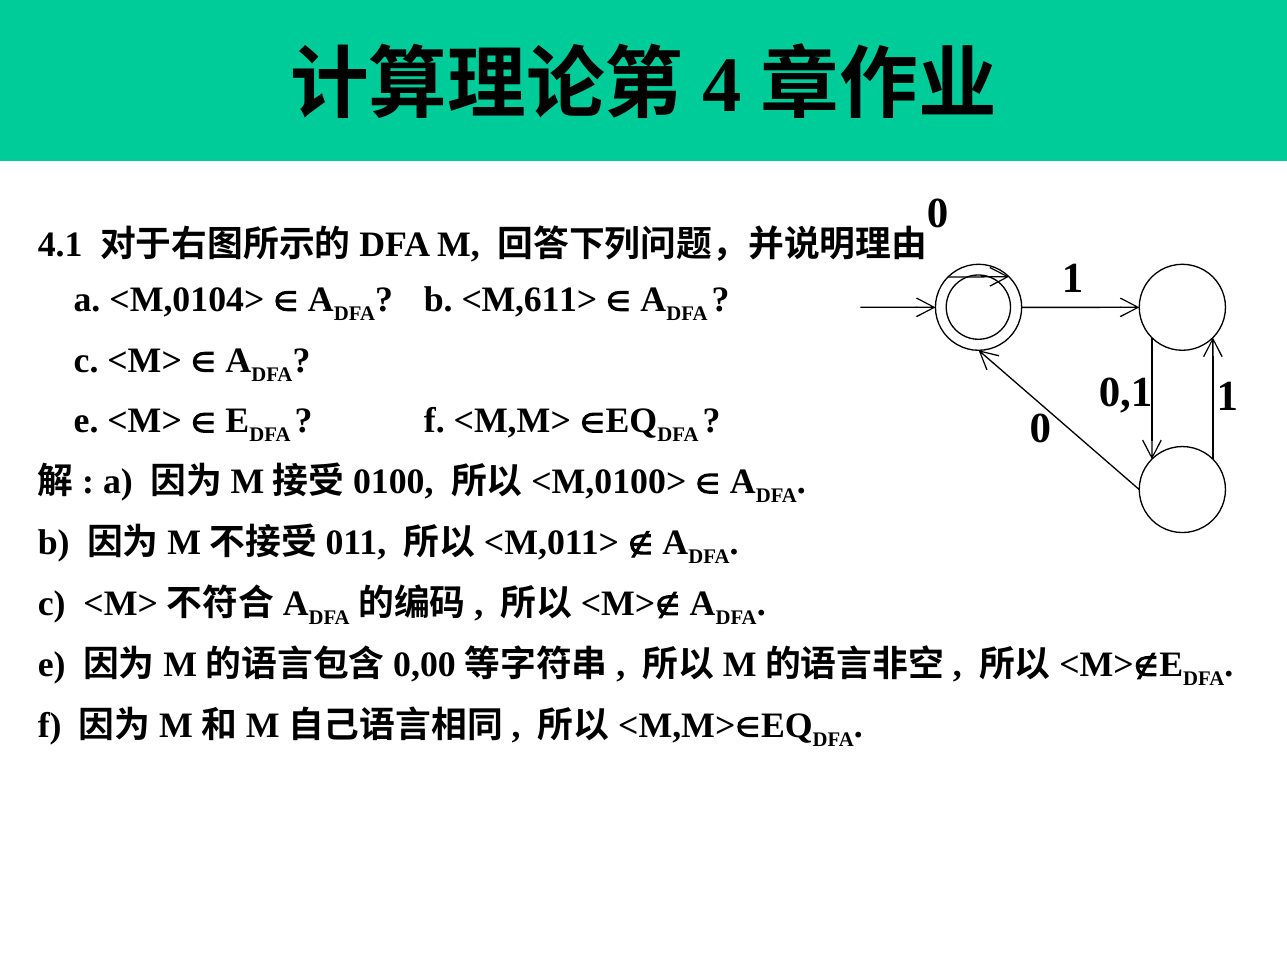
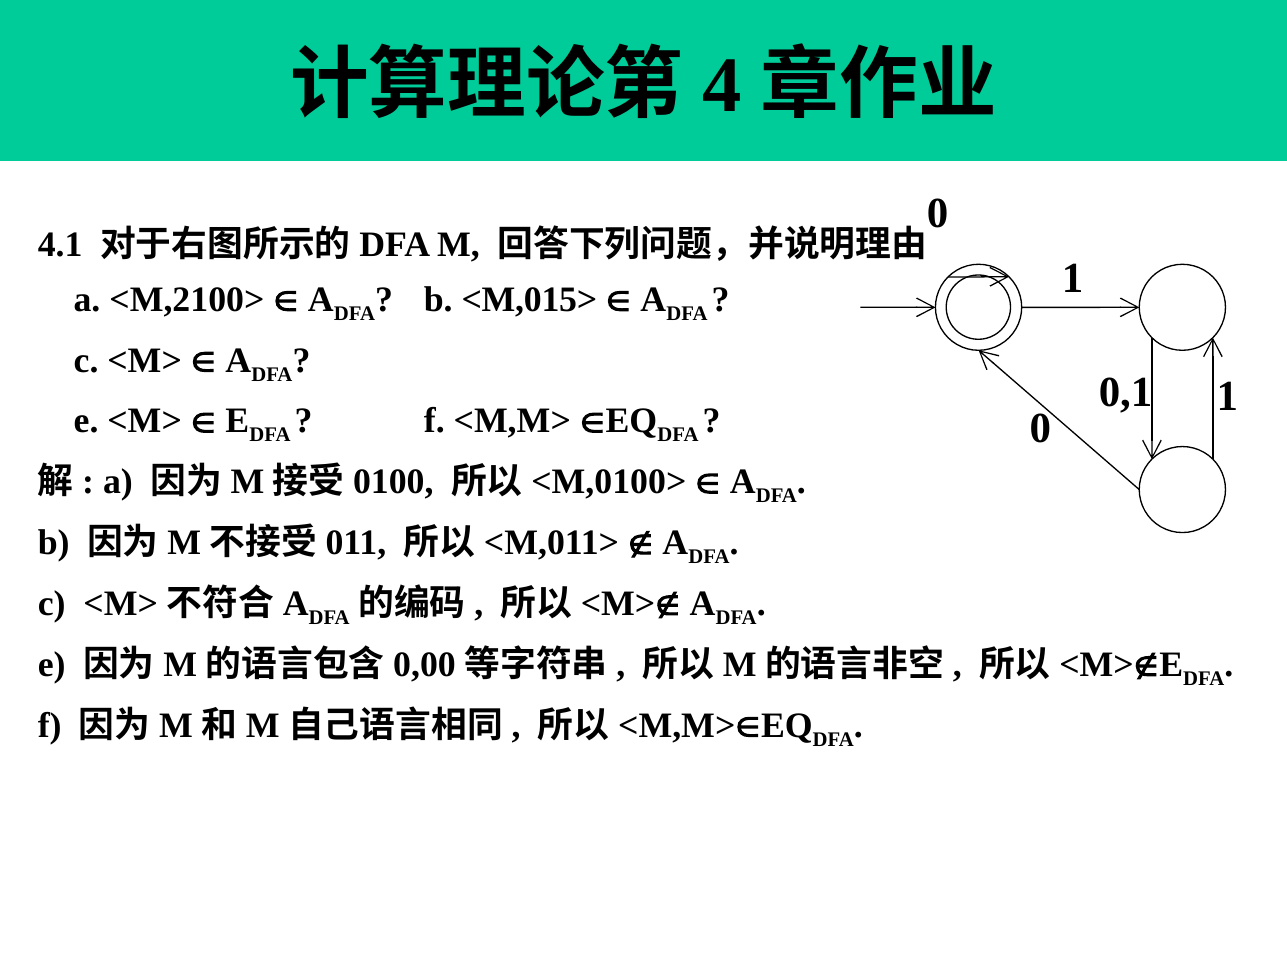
<M,0104>: <M,0104> -> <M,2100>
<M,611>: <M,611> -> <M,015>
